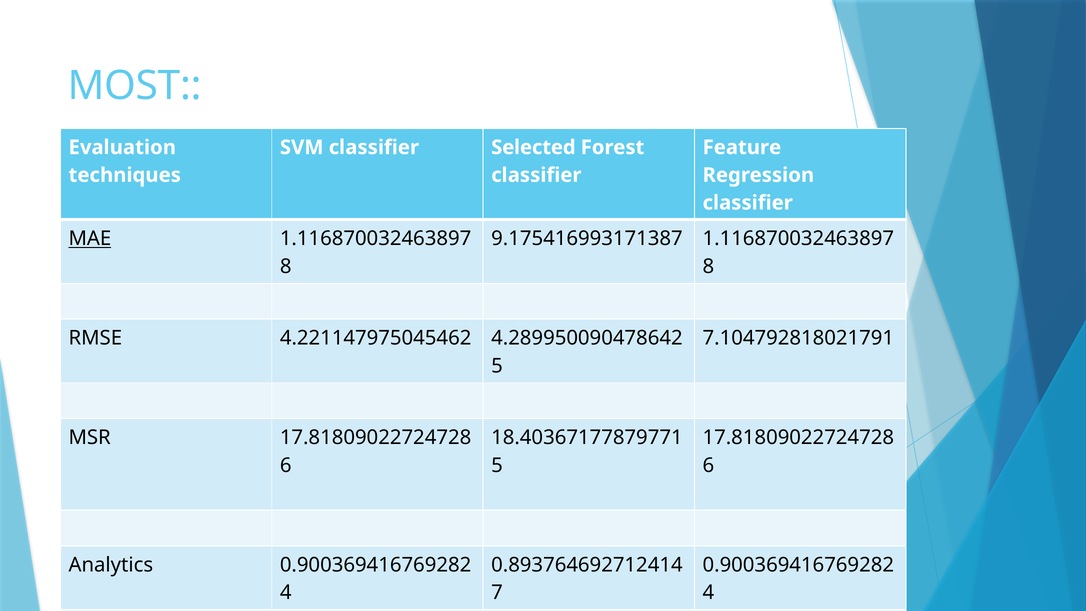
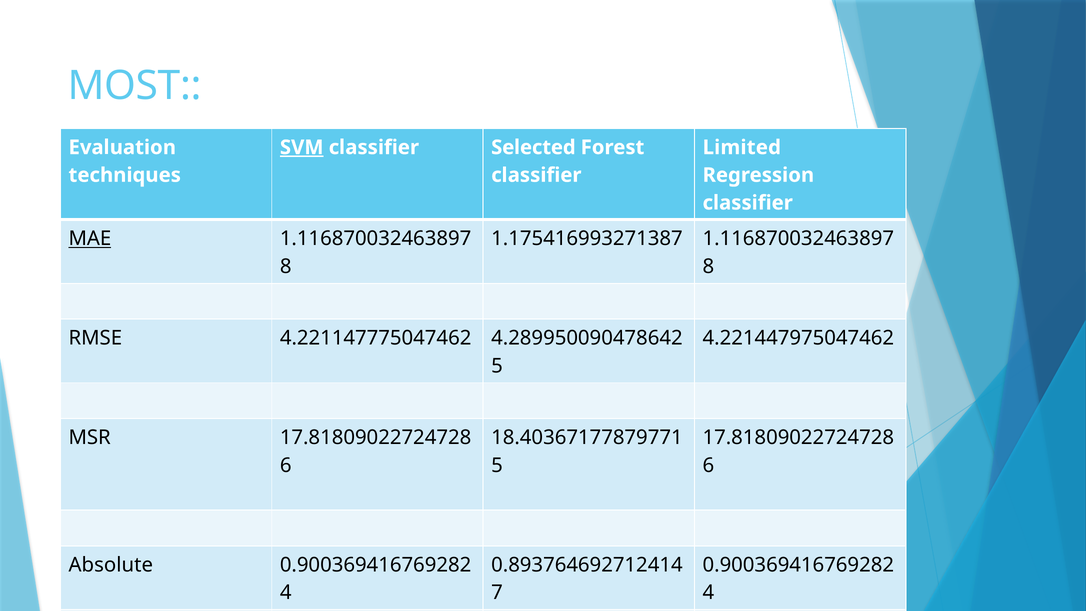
SVM underline: none -> present
Feature: Feature -> Limited
9.175416993171387: 9.175416993171387 -> 1.175416993271387
4.221147975045462: 4.221147975045462 -> 4.221147775047462
7.104792818021791: 7.104792818021791 -> 4.221447975047462
Analytics: Analytics -> Absolute
